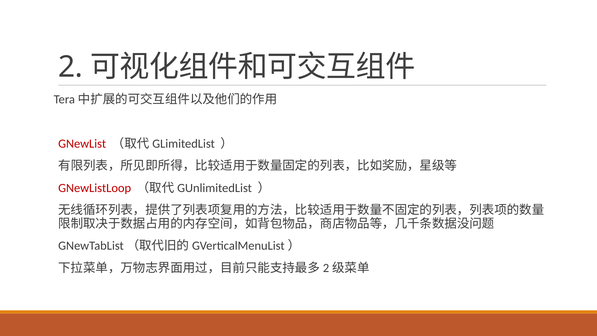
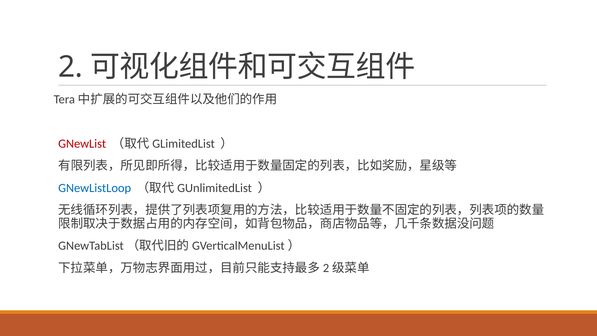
GNewListLoop colour: red -> blue
